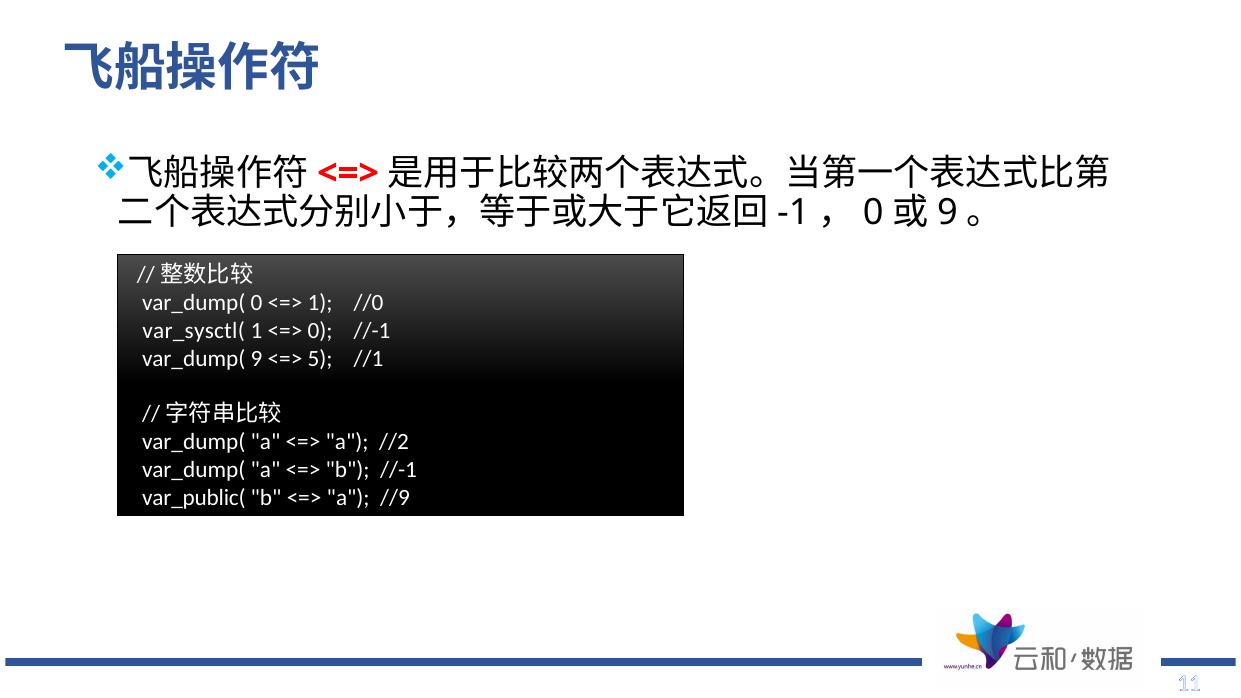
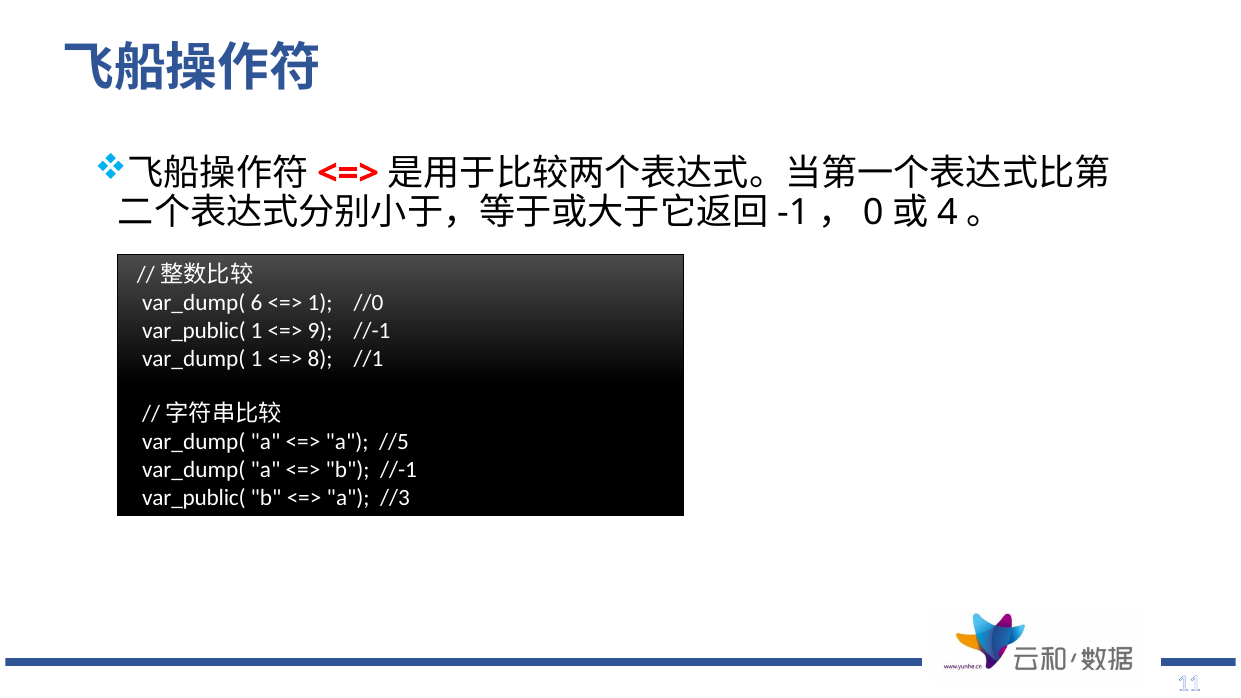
9 at (947, 212): 9 -> 4
var_dump( 0: 0 -> 6
var_sysctl( at (194, 331): var_sysctl( -> var_public(
0 at (320, 331): 0 -> 9
var_dump( 9: 9 -> 1
5: 5 -> 8
//2: //2 -> //5
//9: //9 -> //3
